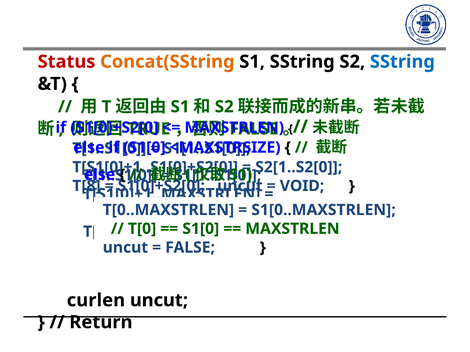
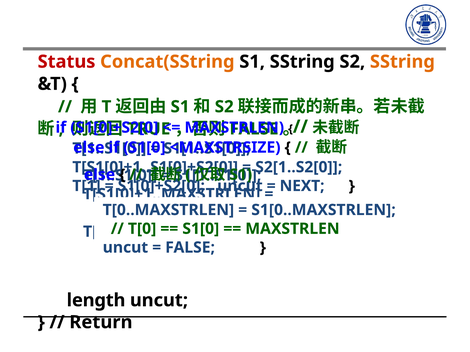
SString at (402, 62) colour: blue -> orange
T[8: T[8 -> T[1
VOID: VOID -> NEXT
curlen: curlen -> length
